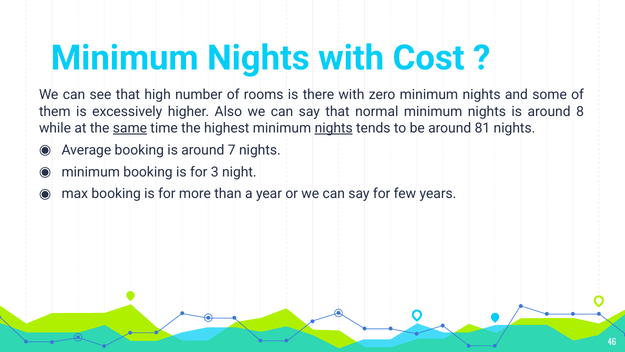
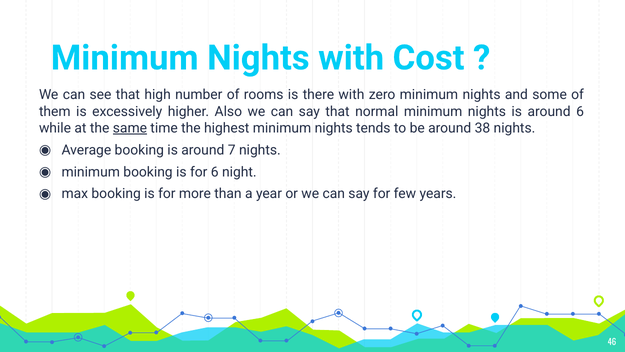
around 8: 8 -> 6
nights at (334, 128) underline: present -> none
81: 81 -> 38
for 3: 3 -> 6
